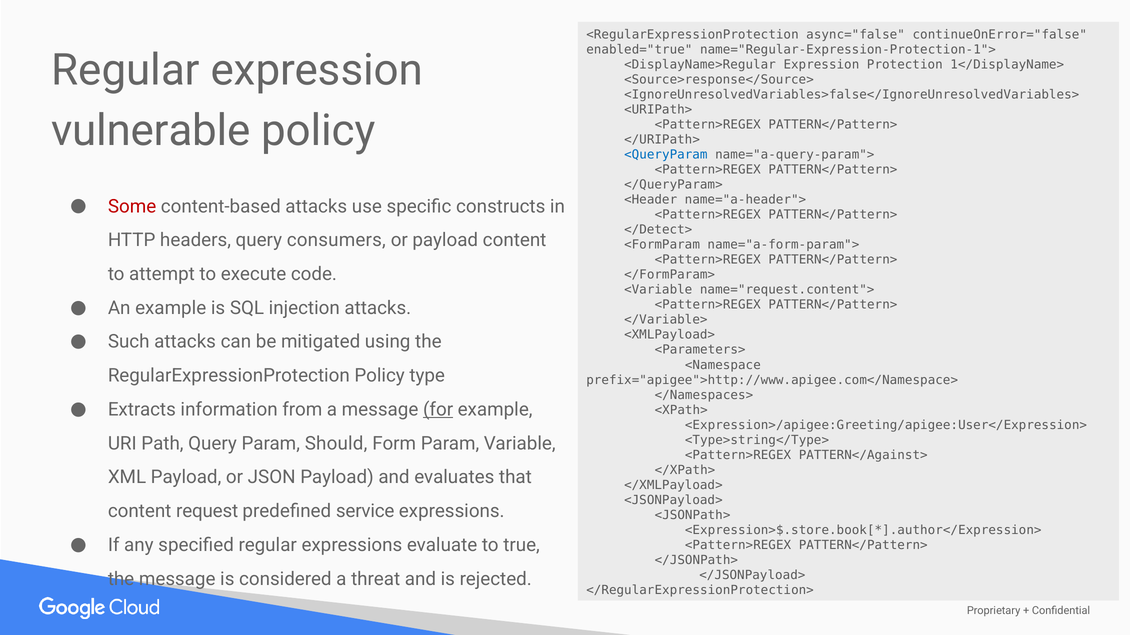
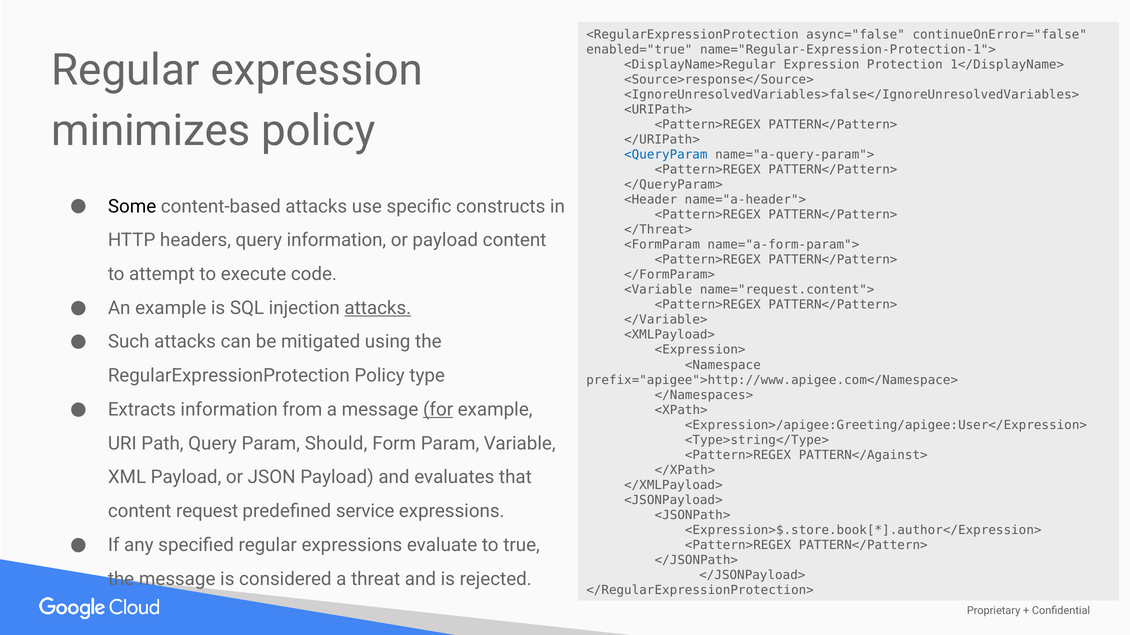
vulnerable: vulnerable -> minimizes
Some colour: red -> black
</Detect>: </Detect> -> </Threat>
query consumers: consumers -> information
attacks at (378, 308) underline: none -> present
<Parameters>: <Parameters> -> <Expression>
